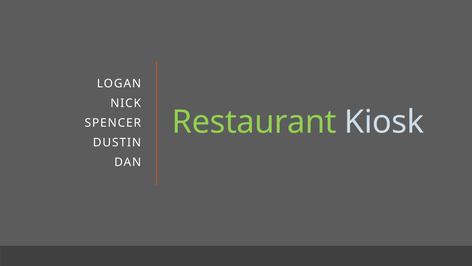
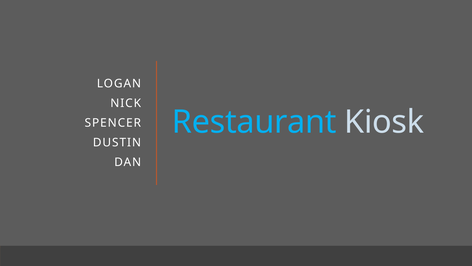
Restaurant colour: light green -> light blue
